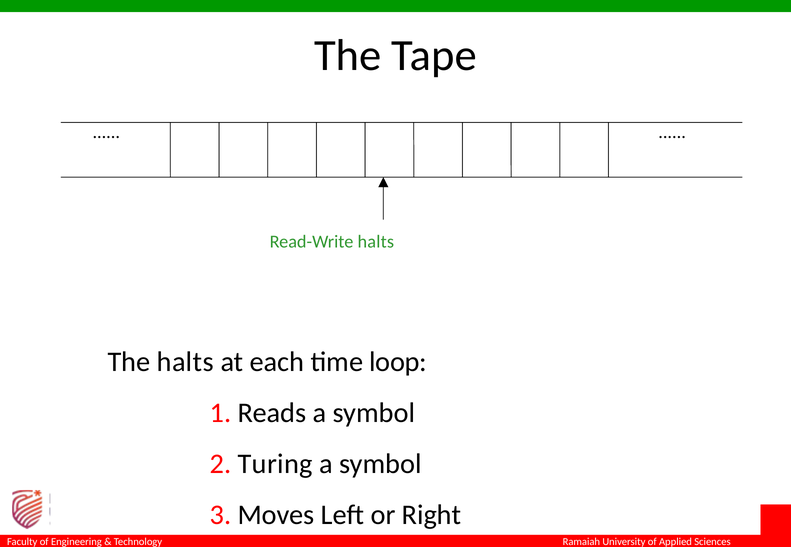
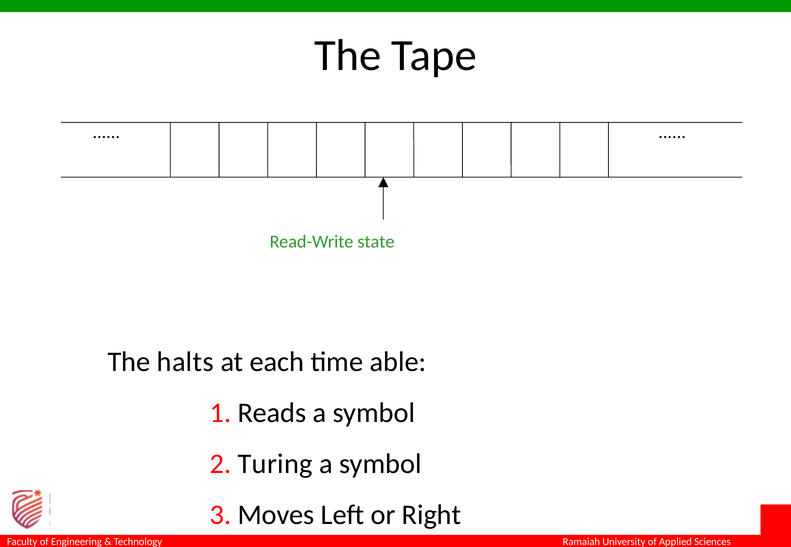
Read-Write halts: halts -> state
loop: loop -> able
